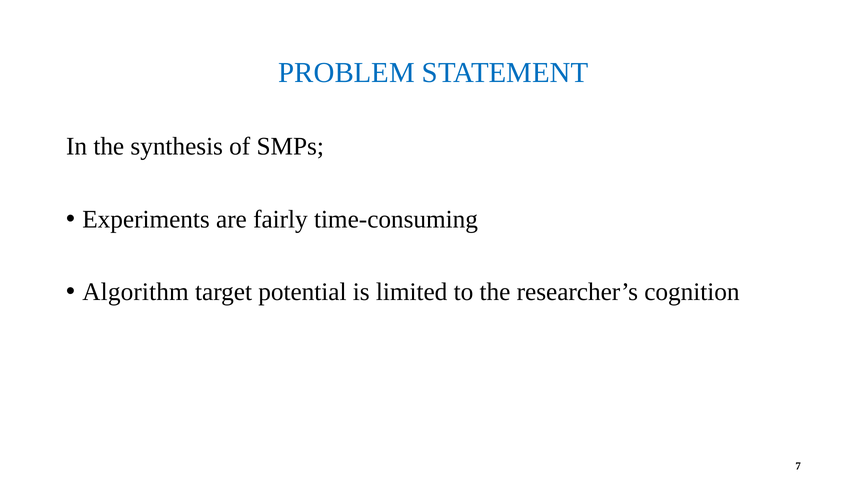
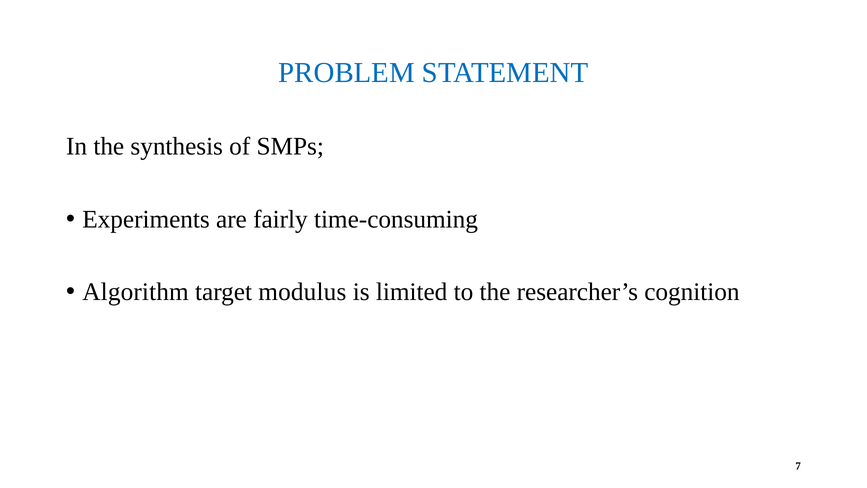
potential: potential -> modulus
